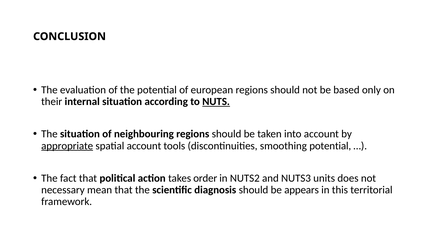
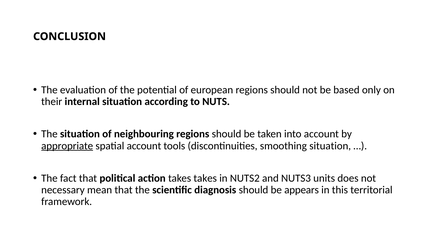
NUTS underline: present -> none
smoothing potential: potential -> situation
takes order: order -> takes
